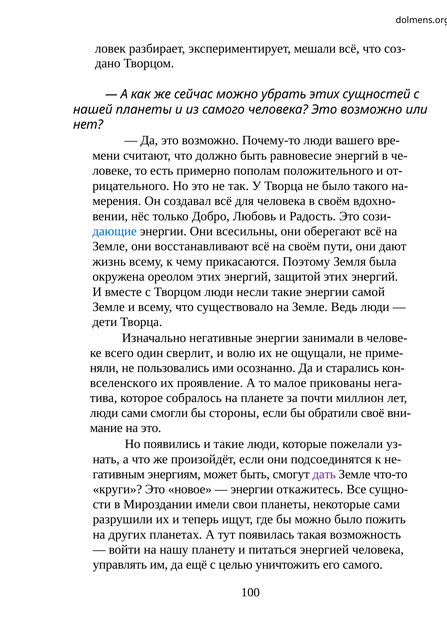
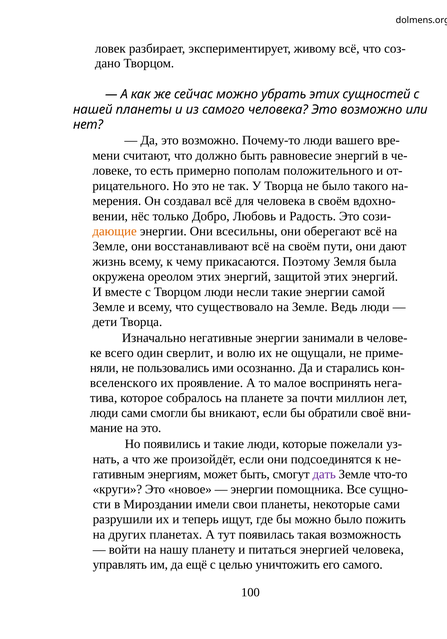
мешали: мешали -> живому
дающие colour: blue -> orange
прикованы: прикованы -> воспринять
стороны: стороны -> вникают
откажитесь: откажитесь -> помощника
